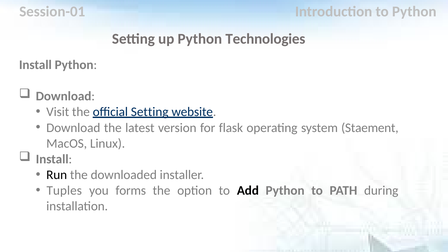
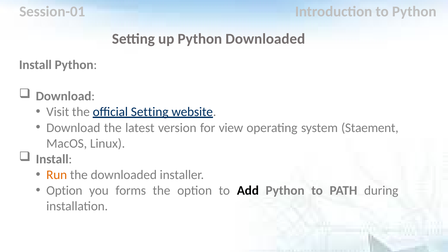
Python Technologies: Technologies -> Downloaded
flask: flask -> view
Run colour: black -> orange
Tuples at (64, 190): Tuples -> Option
